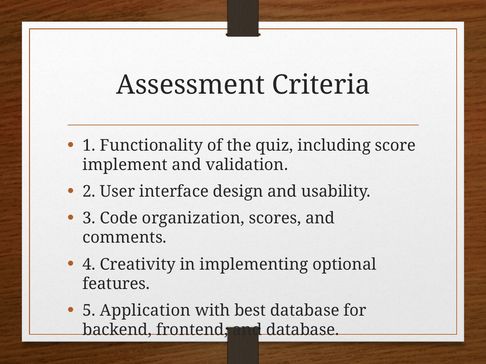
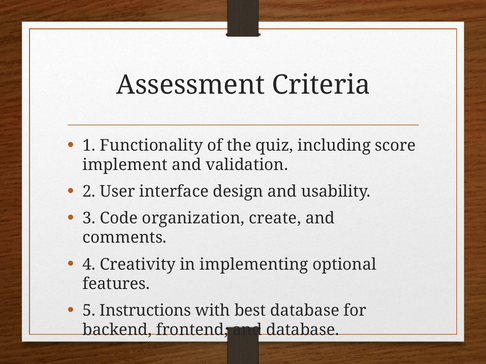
scores: scores -> create
Application: Application -> Instructions
